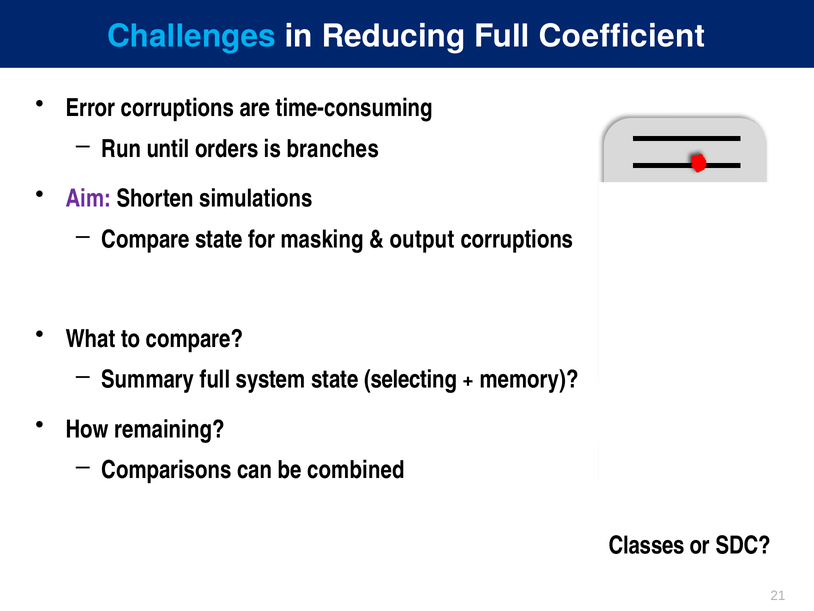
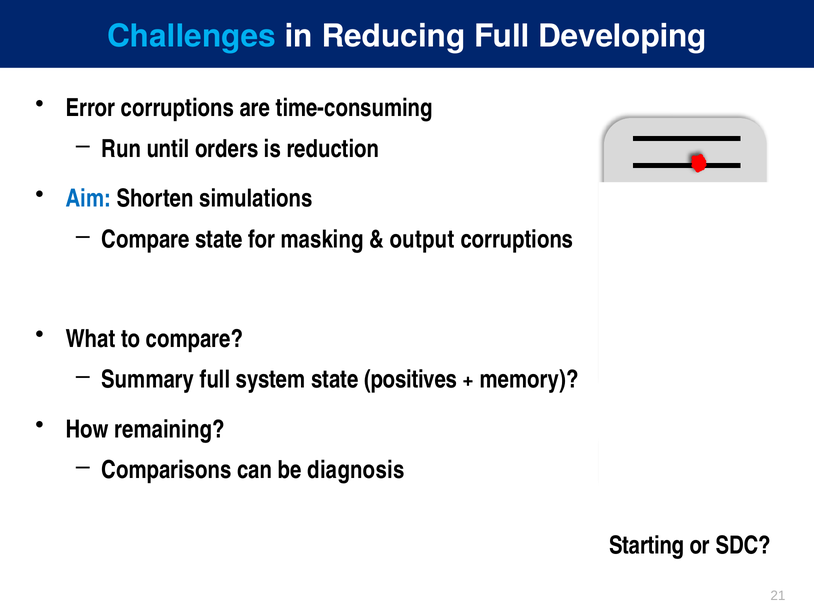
Coefficient: Coefficient -> Developing
branches: branches -> reduction
Aim colour: purple -> blue
selecting: selecting -> positives
combined: combined -> diagnosis
Classes: Classes -> Starting
